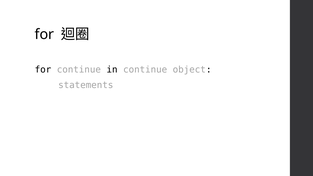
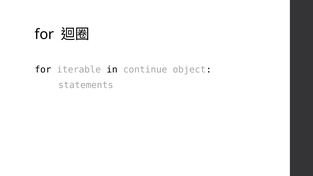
for continue: continue -> iterable
